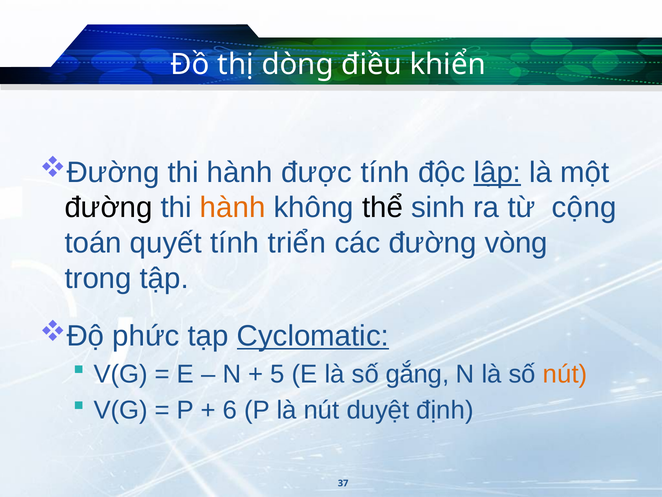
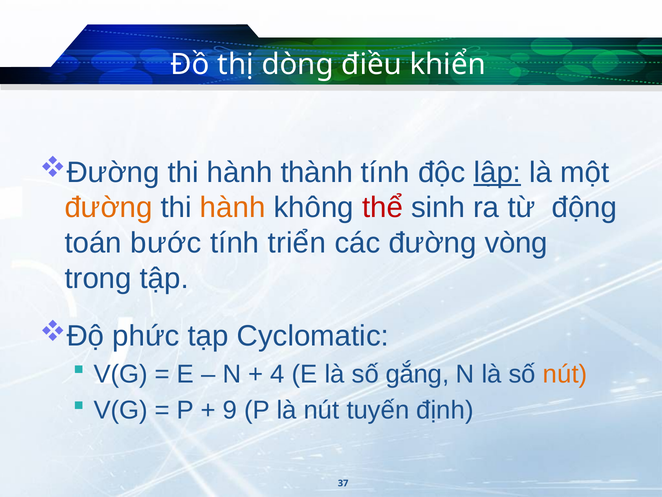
được: được -> thành
đường at (109, 207) colour: black -> orange
thể colour: black -> red
cộng: cộng -> động
quyết: quyết -> bước
Cyclomatic underline: present -> none
5: 5 -> 4
6: 6 -> 9
duyệt: duyệt -> tuyến
